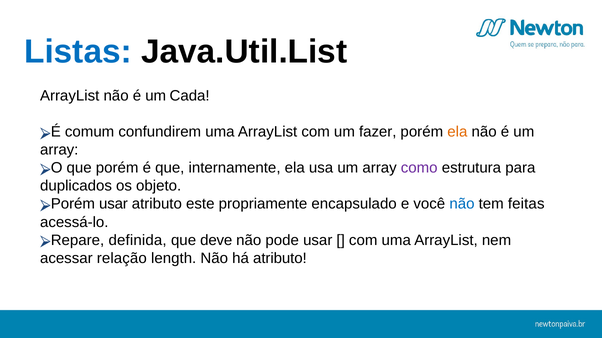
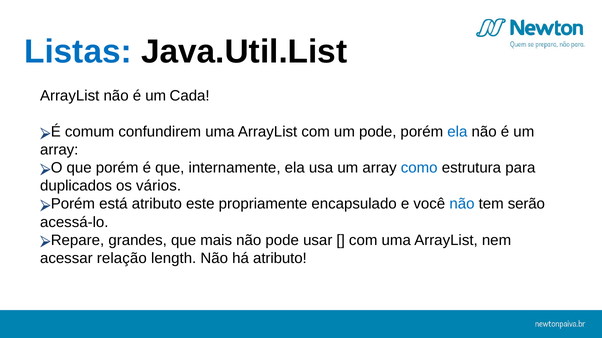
um fazer: fazer -> pode
ela at (457, 132) colour: orange -> blue
como colour: purple -> blue
objeto: objeto -> vários
Porém usar: usar -> está
feitas: feitas -> serão
definida: definida -> grandes
deve: deve -> mais
